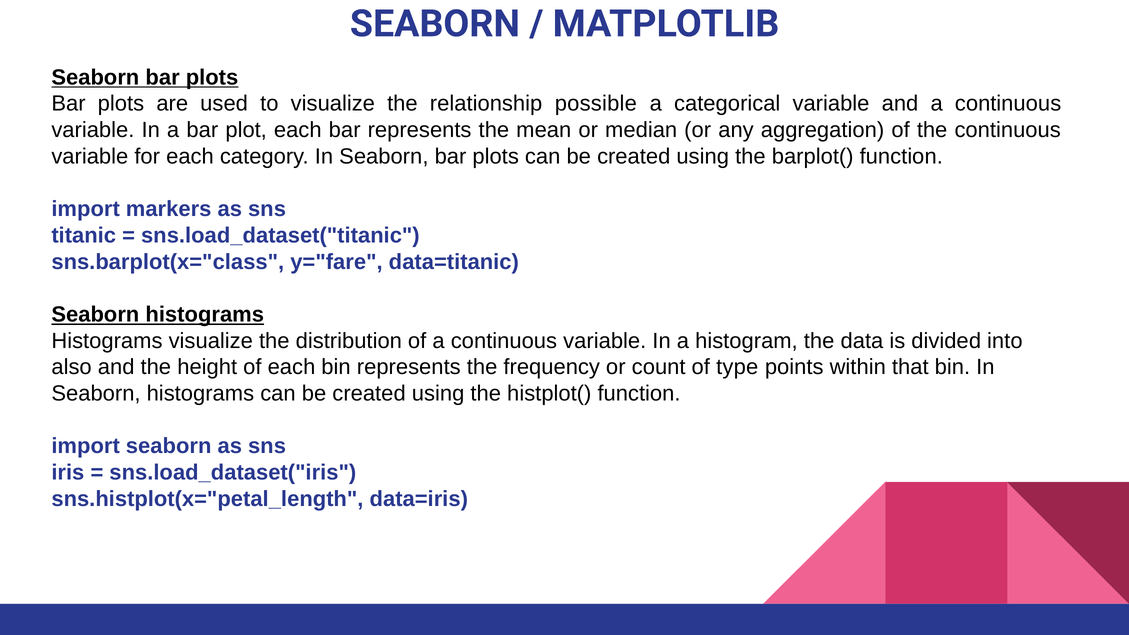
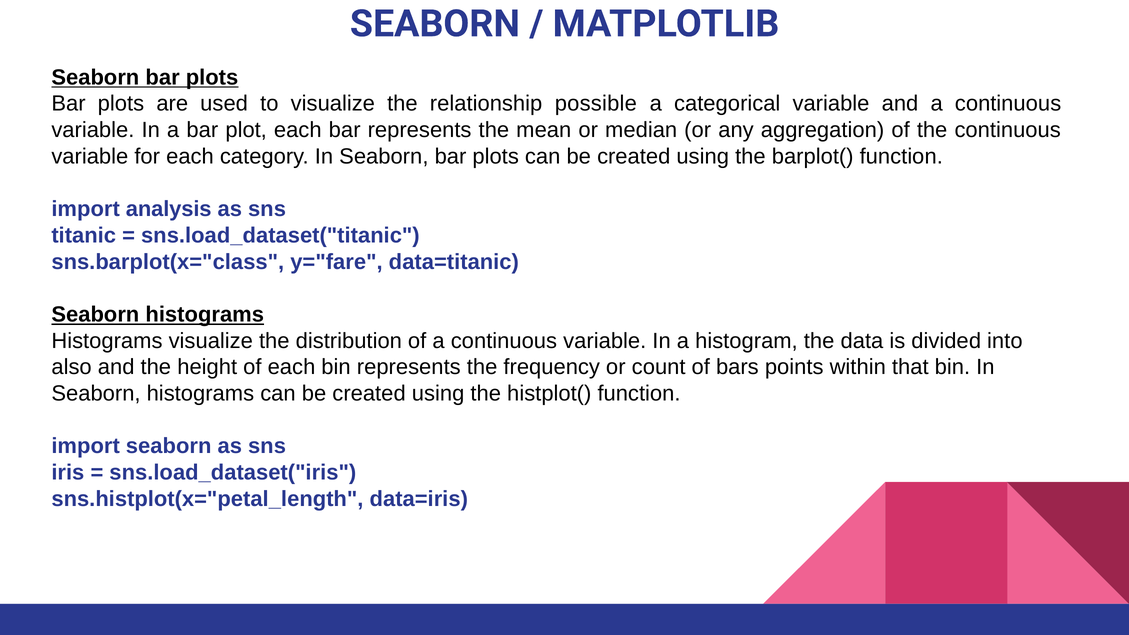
markers: markers -> analysis
type: type -> bars
